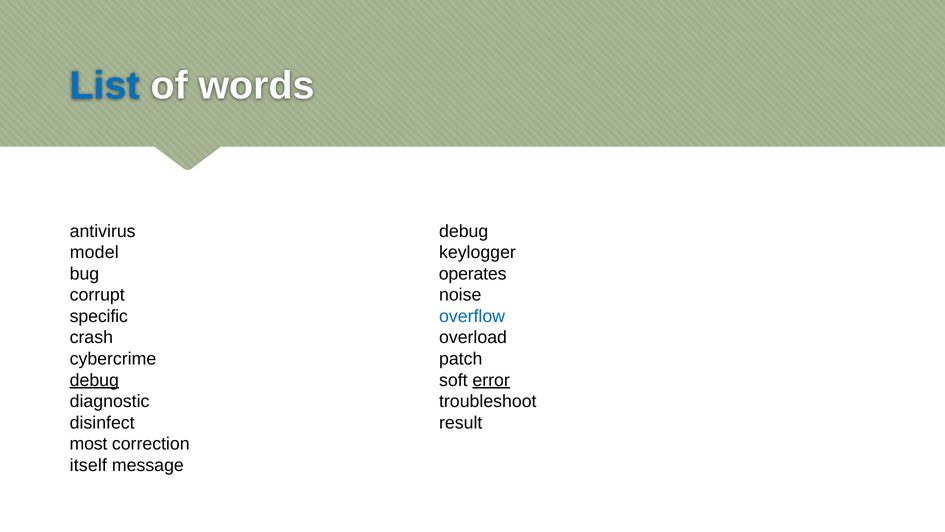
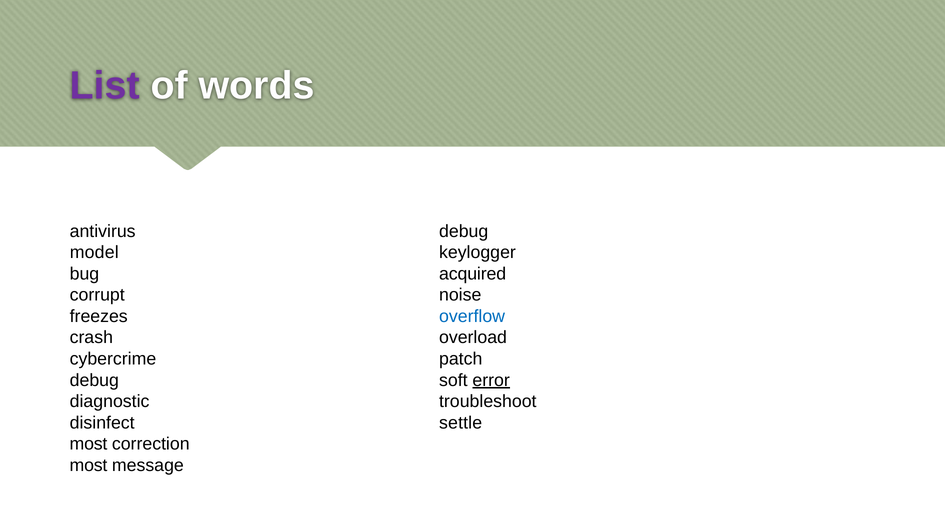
List colour: blue -> purple
operates: operates -> acquired
specific: specific -> freezes
debug at (94, 380) underline: present -> none
result: result -> settle
itself at (88, 465): itself -> most
